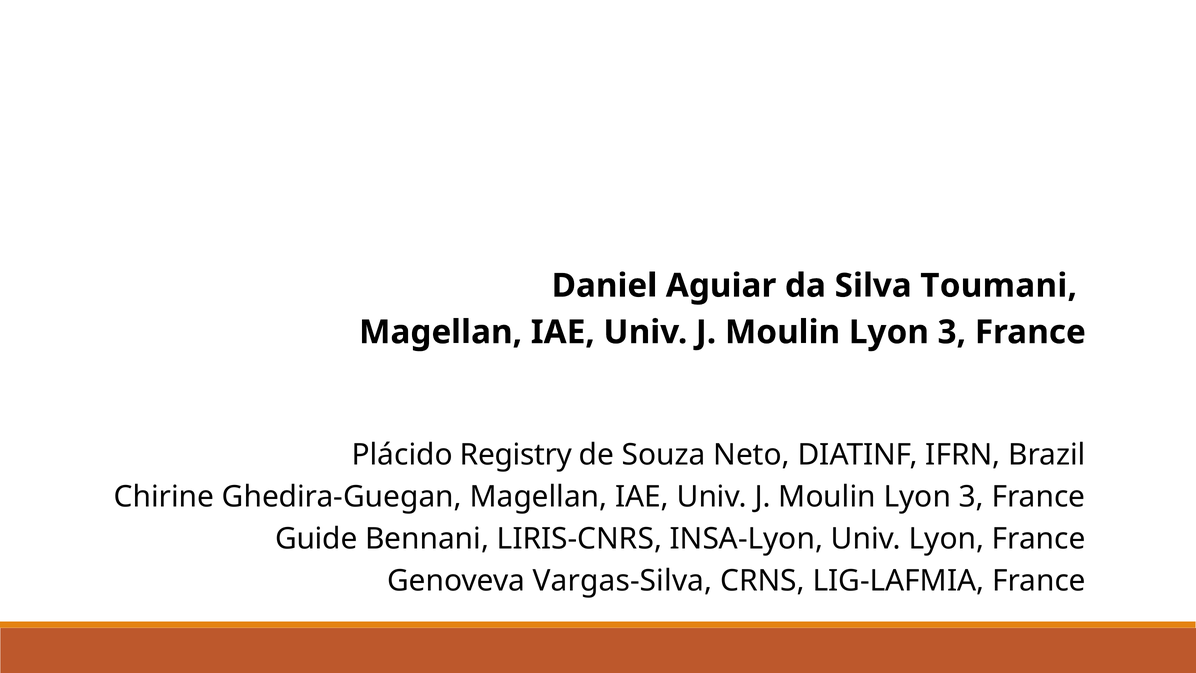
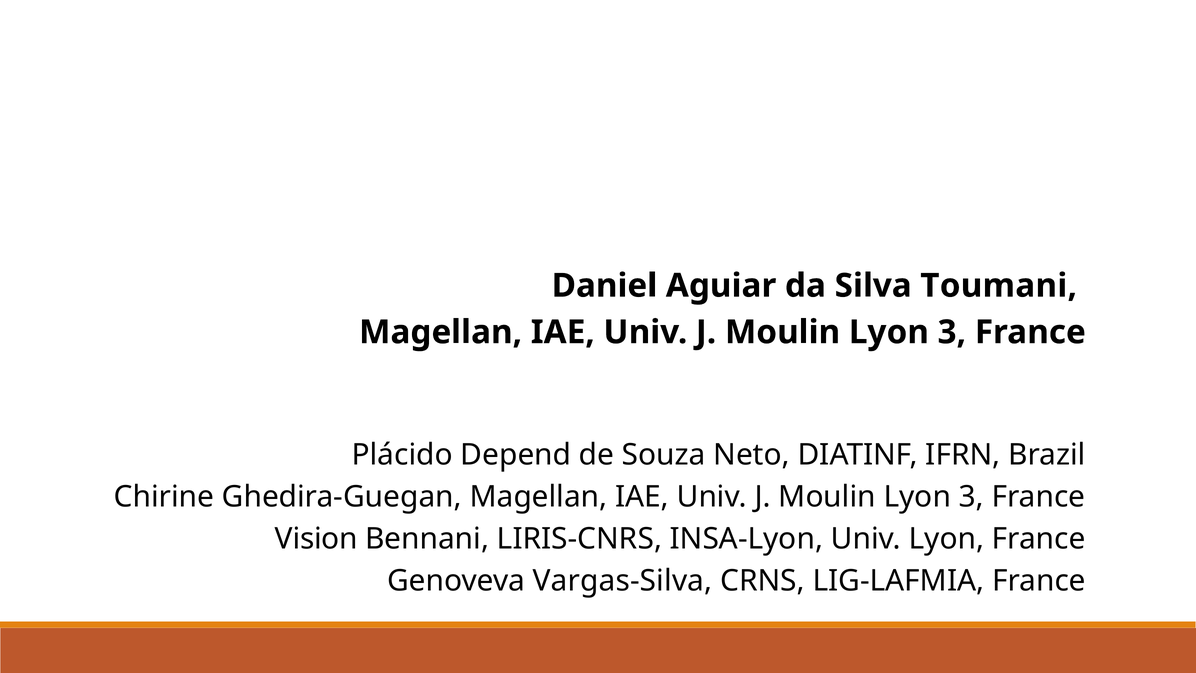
Registry: Registry -> Depend
Guide: Guide -> Vision
